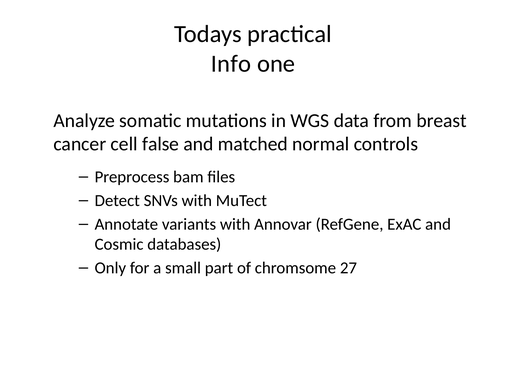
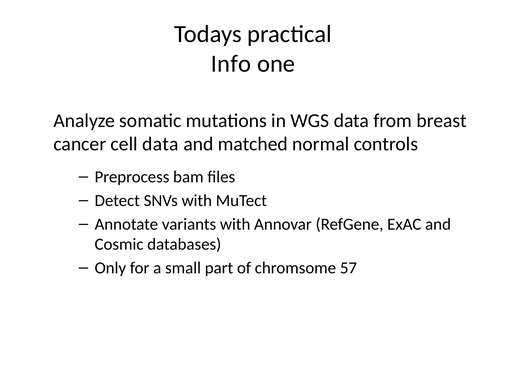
cell false: false -> data
27: 27 -> 57
